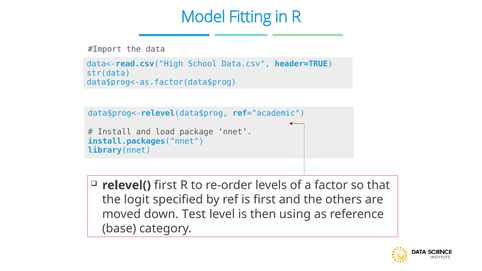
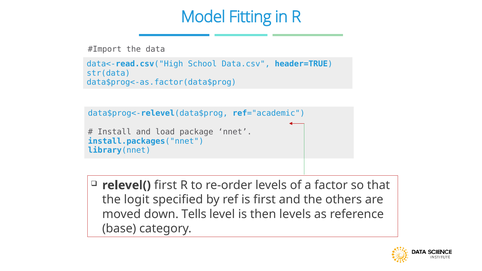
Test: Test -> Tells
then using: using -> levels
